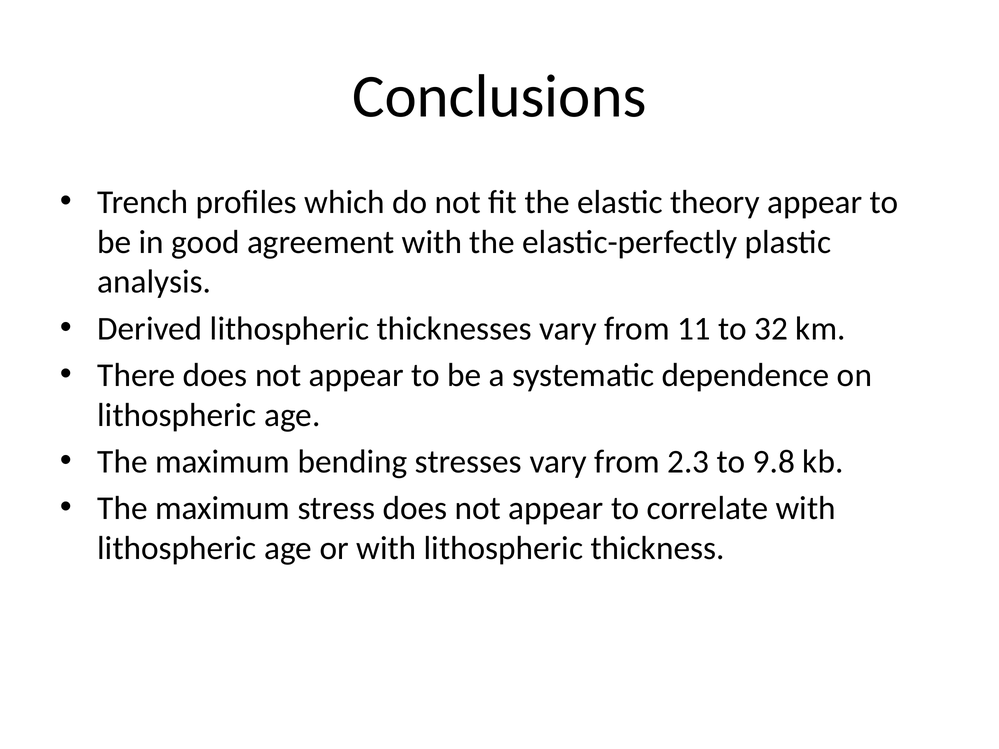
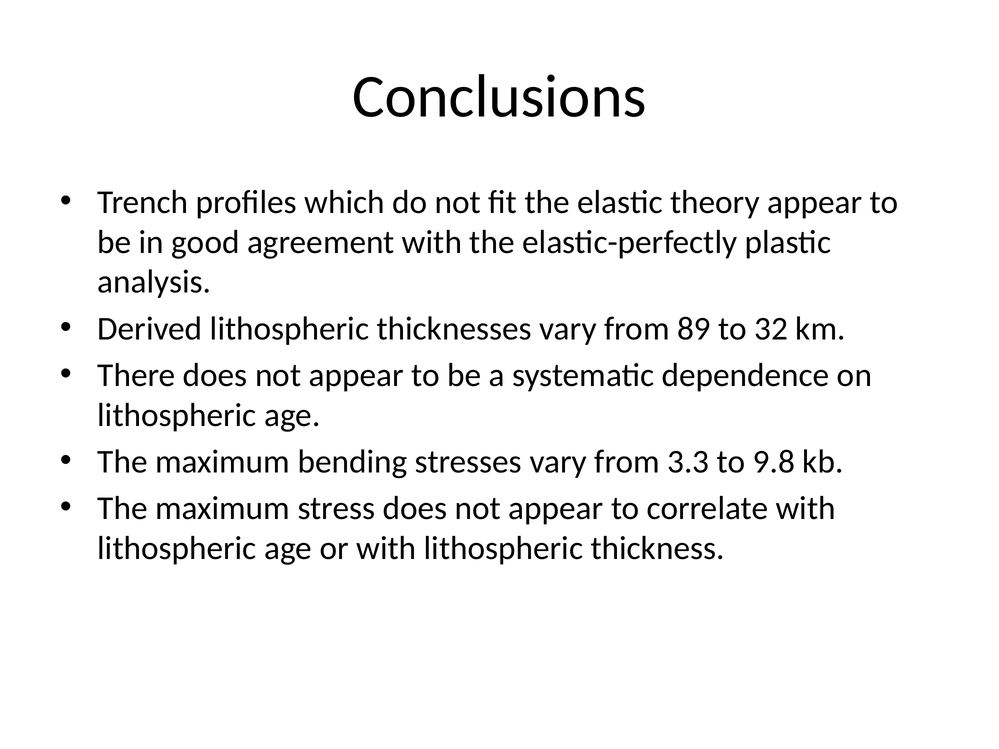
11: 11 -> 89
2.3: 2.3 -> 3.3
